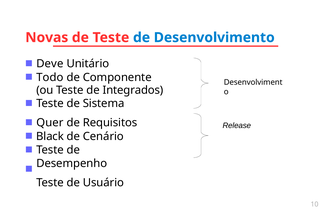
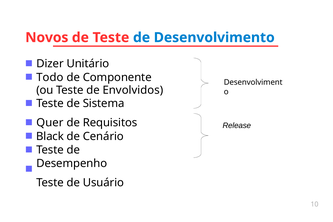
Novas: Novas -> Novos
Deve: Deve -> Dizer
Integrados: Integrados -> Envolvidos
